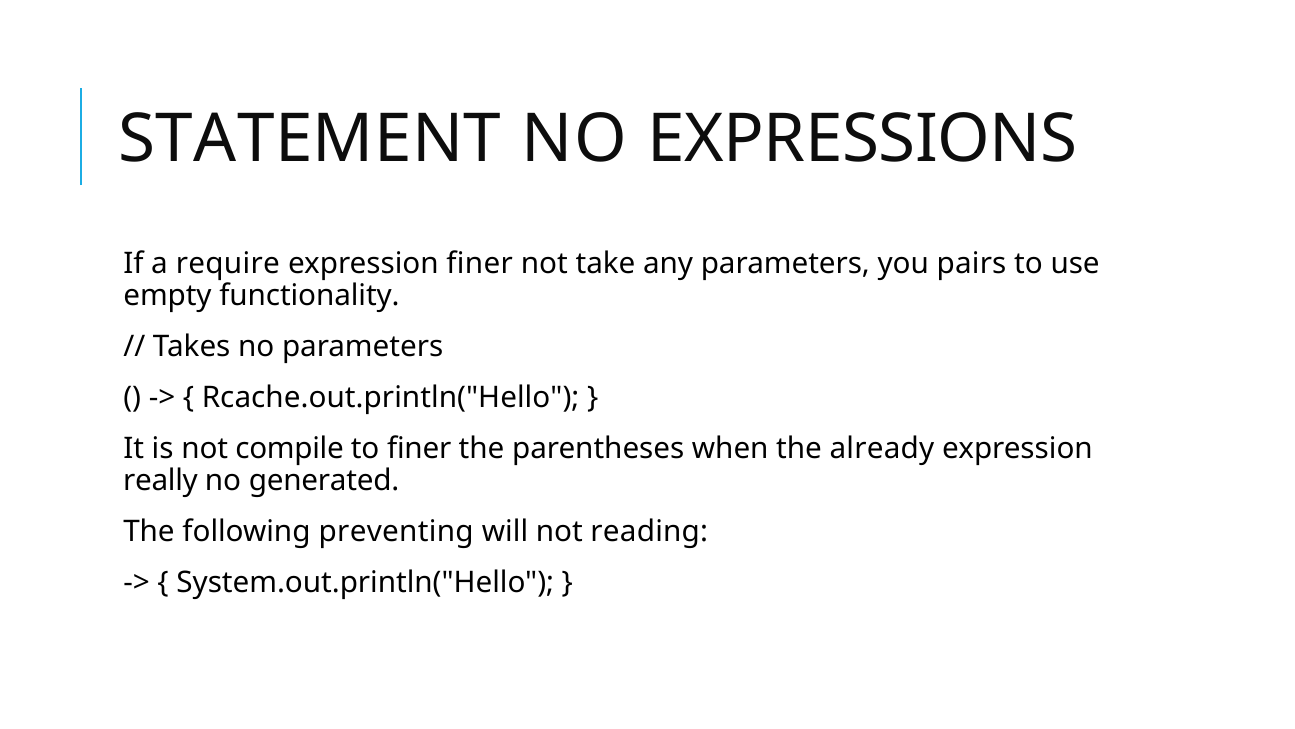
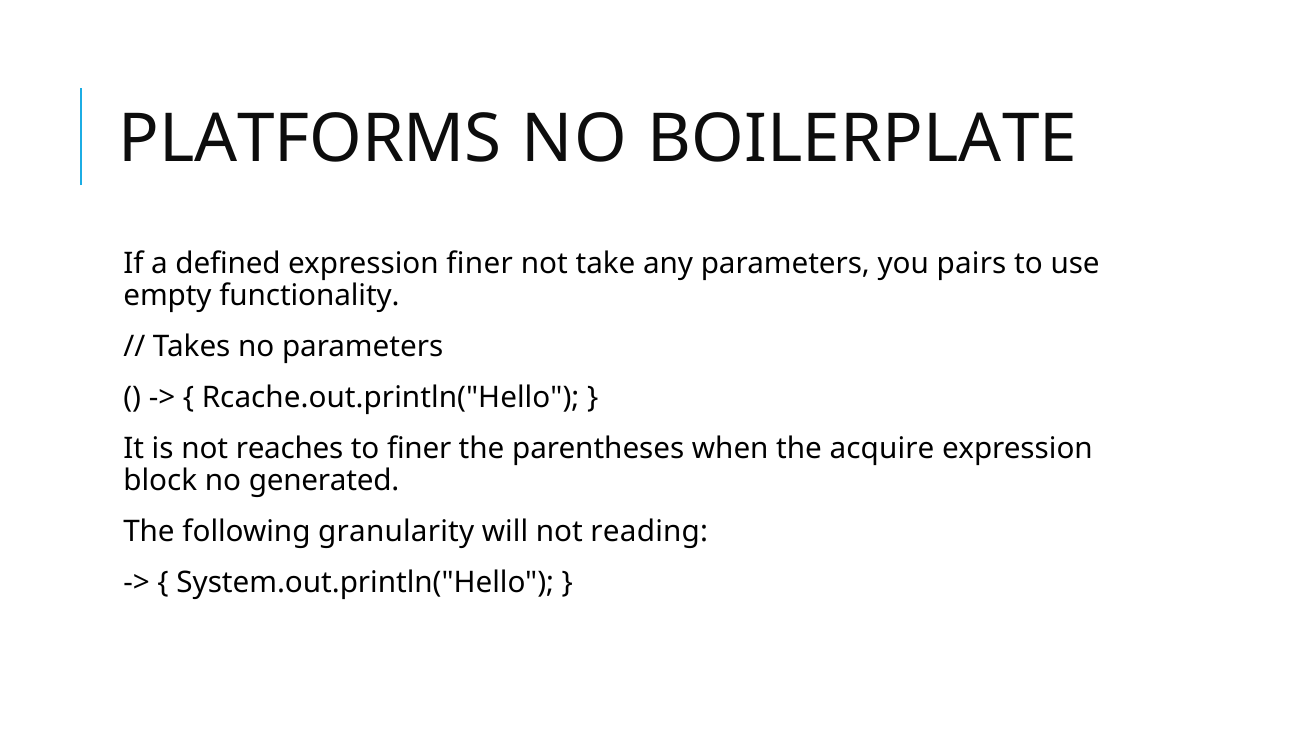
STATEMENT: STATEMENT -> PLATFORMS
EXPRESSIONS: EXPRESSIONS -> BOILERPLATE
require: require -> defined
compile: compile -> reaches
already: already -> acquire
really: really -> block
preventing: preventing -> granularity
